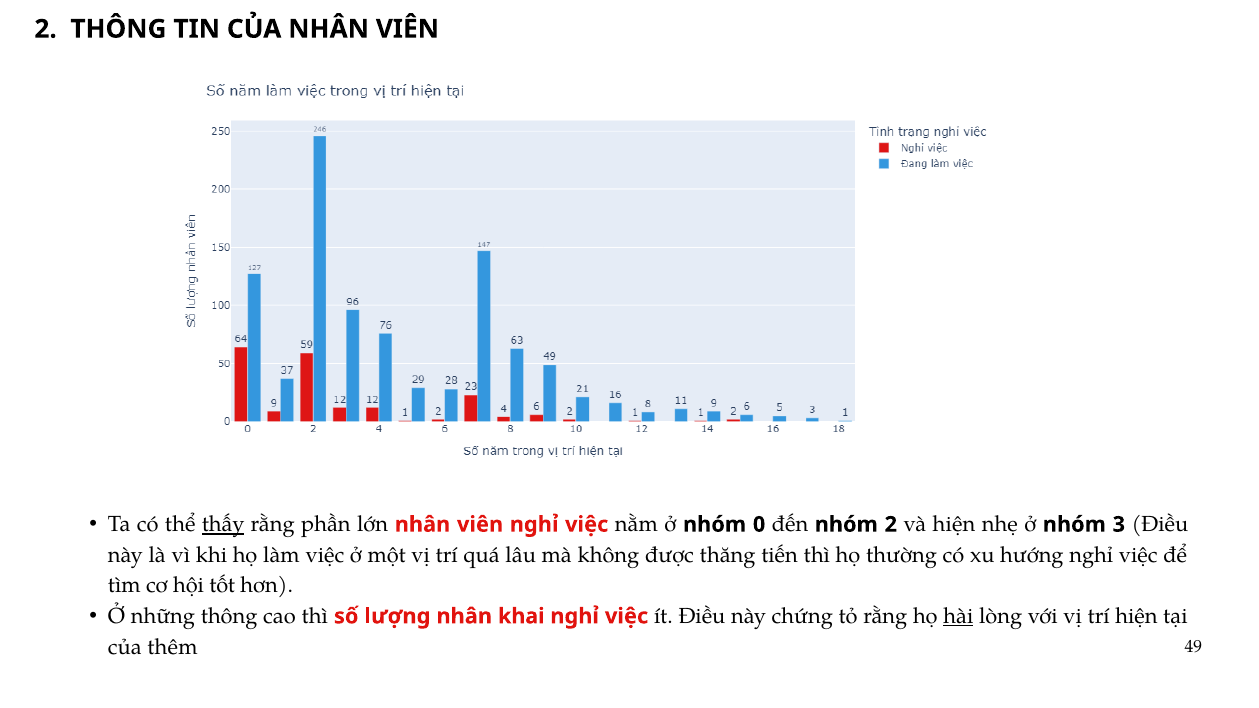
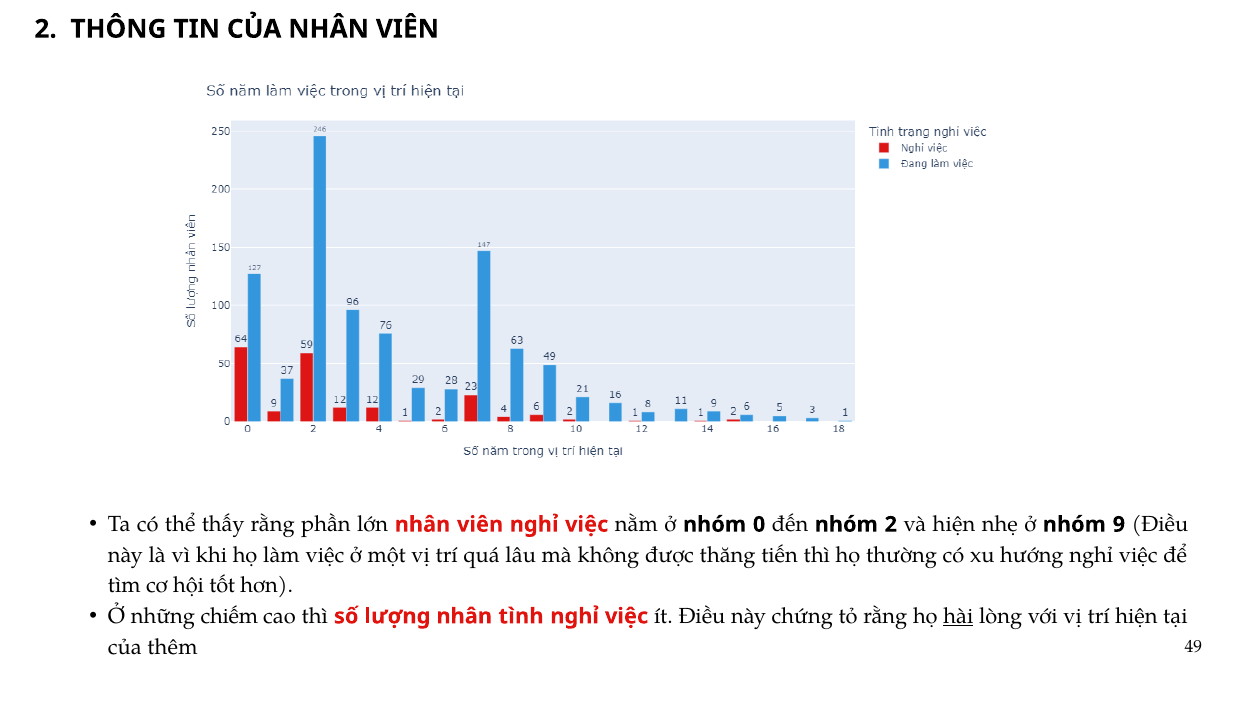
thấy underline: present -> none
3: 3 -> 9
những thông: thông -> chiếm
khai: khai -> tình
